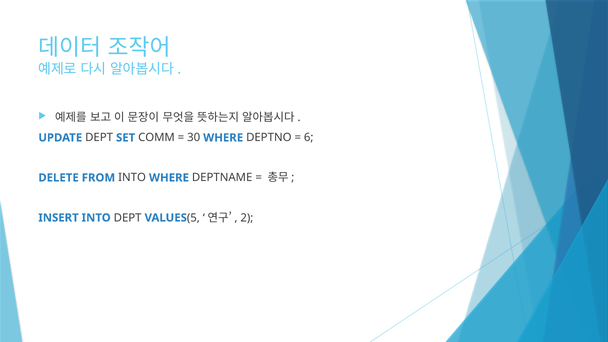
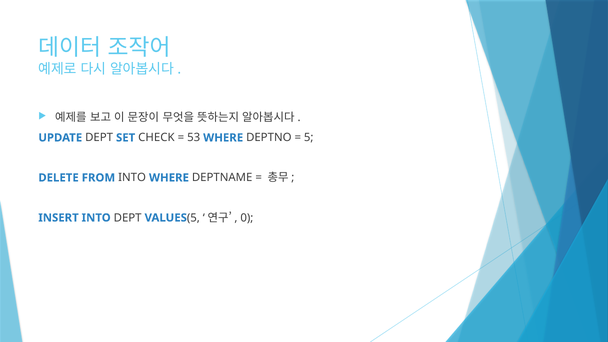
COMM: COMM -> CHECK
30: 30 -> 53
6 at (309, 138): 6 -> 5
2: 2 -> 0
